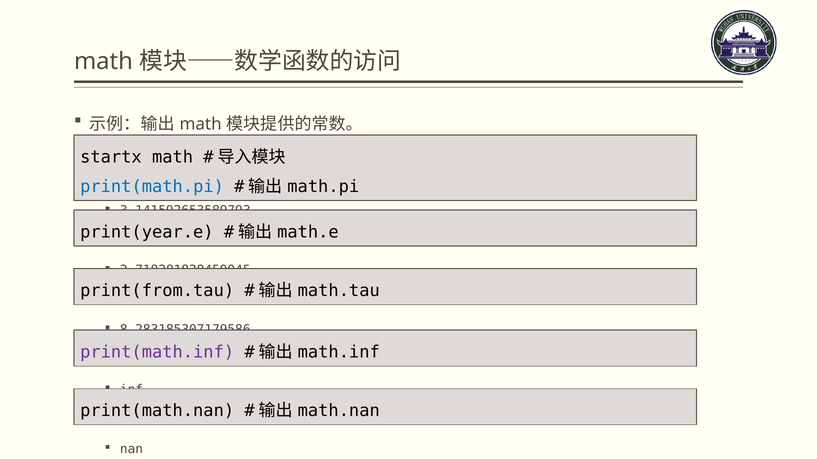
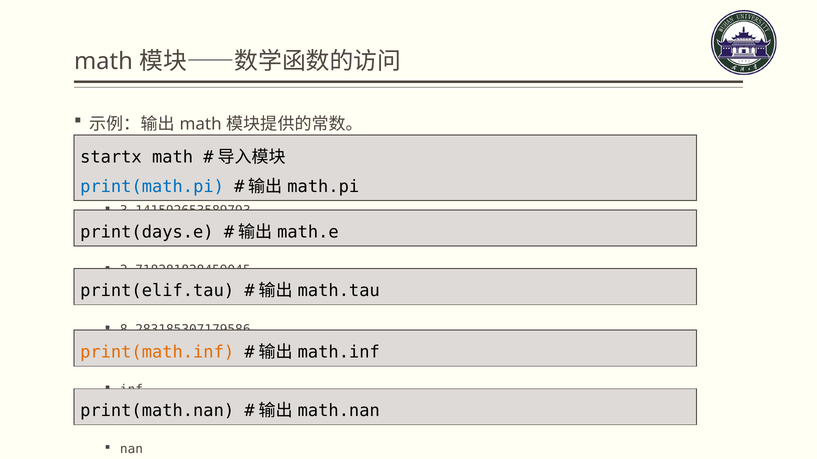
print(year.e: print(year.e -> print(days.e
print(from.tau: print(from.tau -> print(elif.tau
print(math.inf colour: purple -> orange
